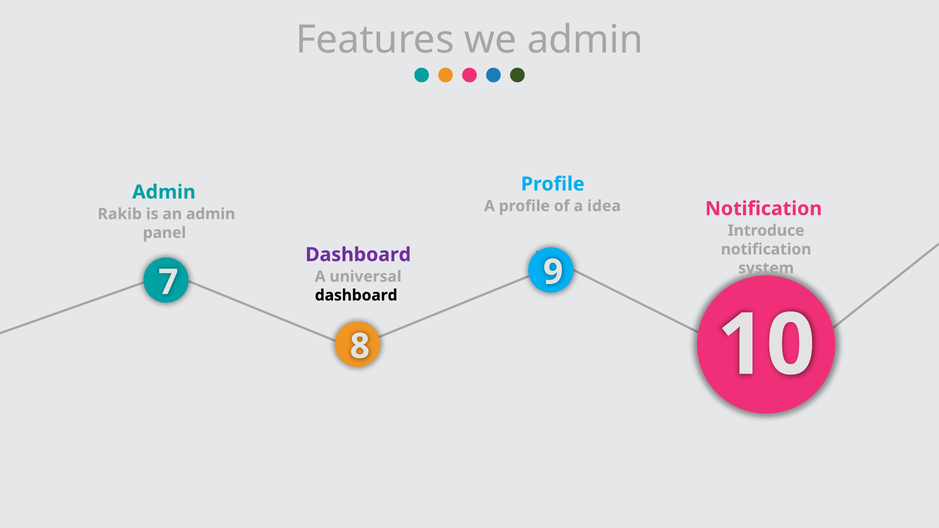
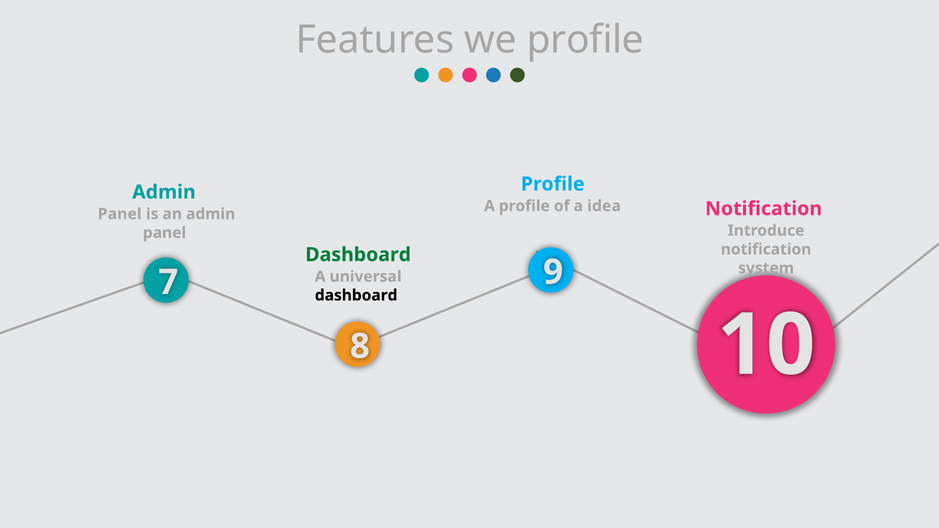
we admin: admin -> profile
Rakib at (120, 214): Rakib -> Panel
Dashboard at (358, 255) colour: purple -> green
